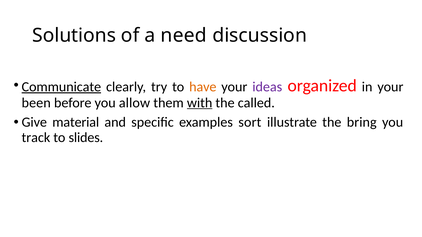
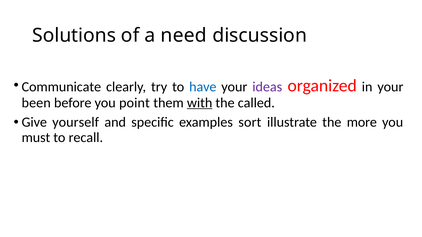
Communicate underline: present -> none
have colour: orange -> blue
allow: allow -> point
material: material -> yourself
bring: bring -> more
track: track -> must
slides: slides -> recall
